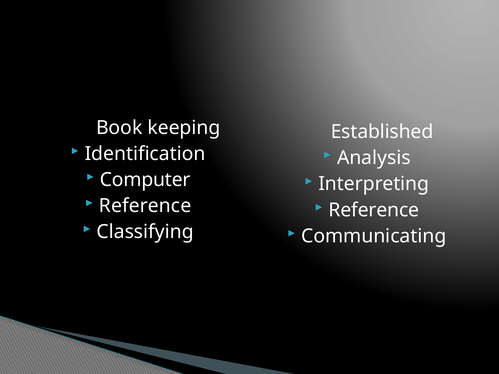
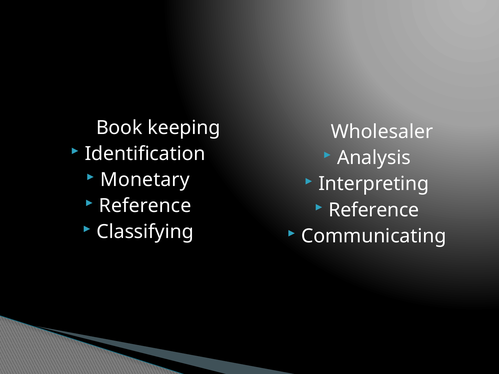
Established: Established -> Wholesaler
Computer: Computer -> Monetary
